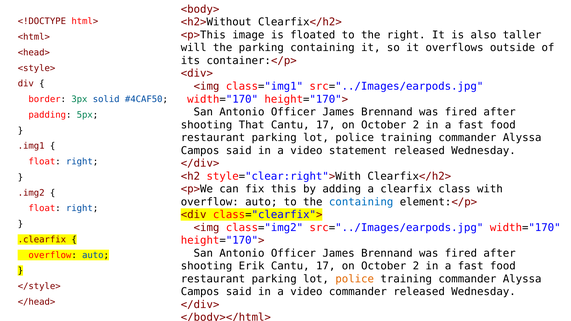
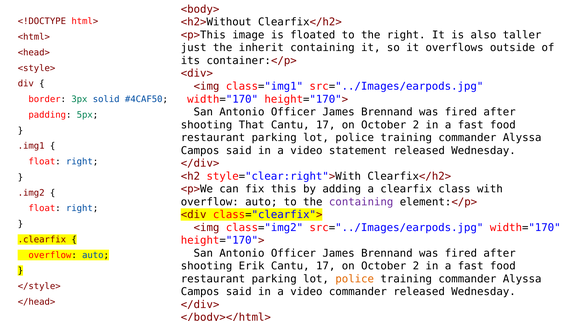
will: will -> just
the parking: parking -> inherit
containing at (361, 202) colour: blue -> purple
